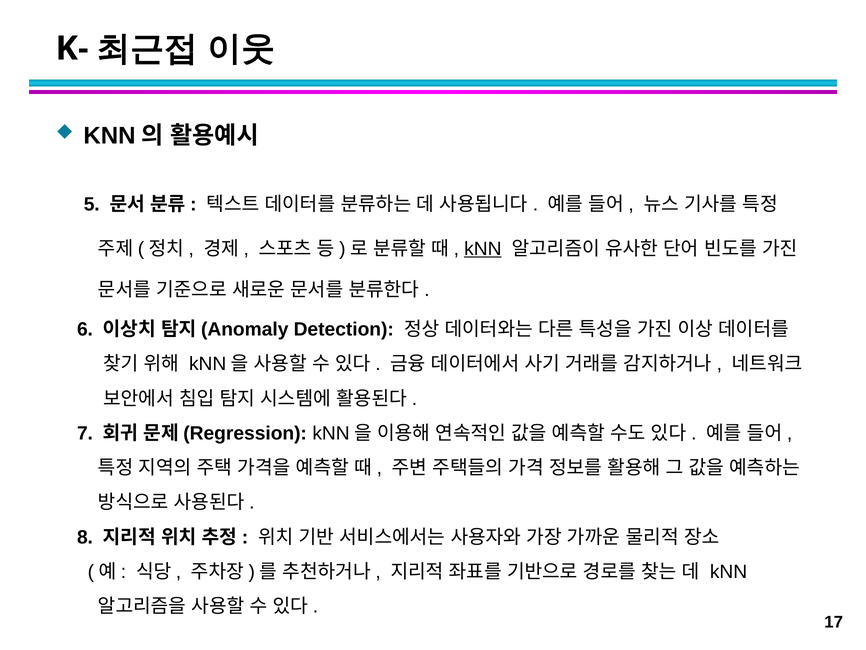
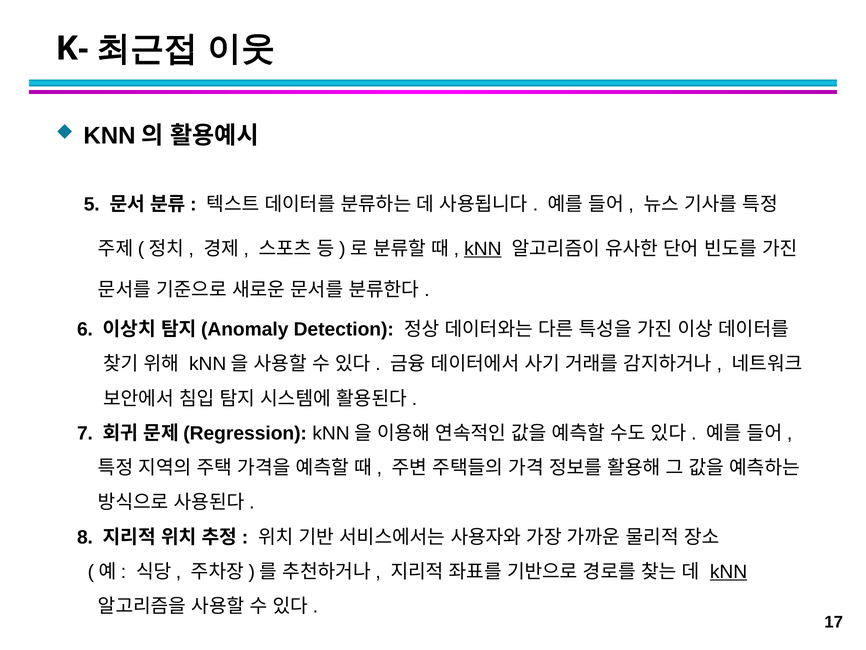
kNN at (729, 571) underline: none -> present
